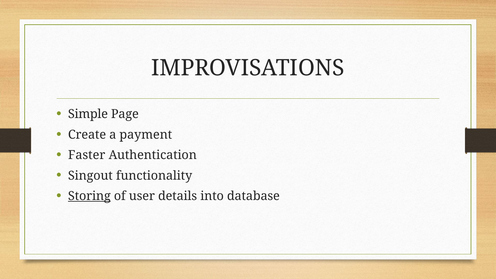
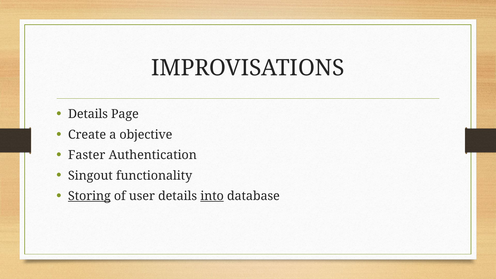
Simple at (88, 114): Simple -> Details
payment: payment -> objective
into underline: none -> present
